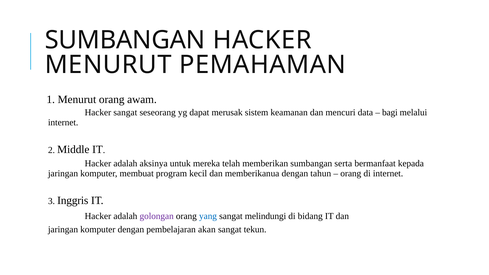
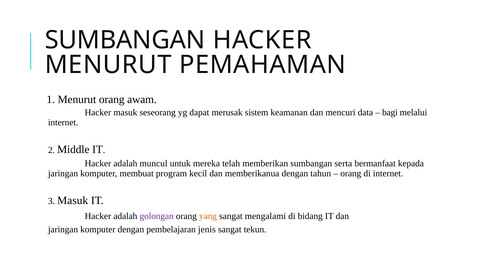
Hacker sangat: sangat -> masuk
aksinya: aksinya -> muncul
3 Inggris: Inggris -> Masuk
yang colour: blue -> orange
melindungi: melindungi -> mengalami
akan: akan -> jenis
